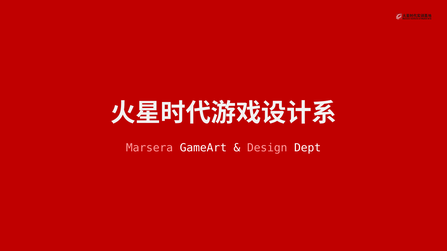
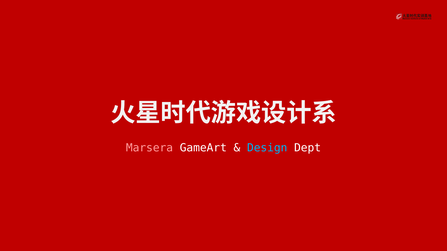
Design colour: pink -> light blue
